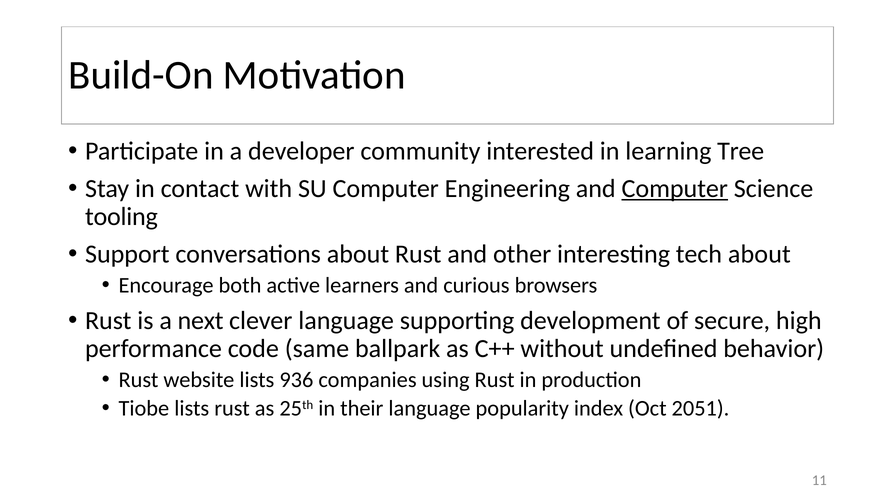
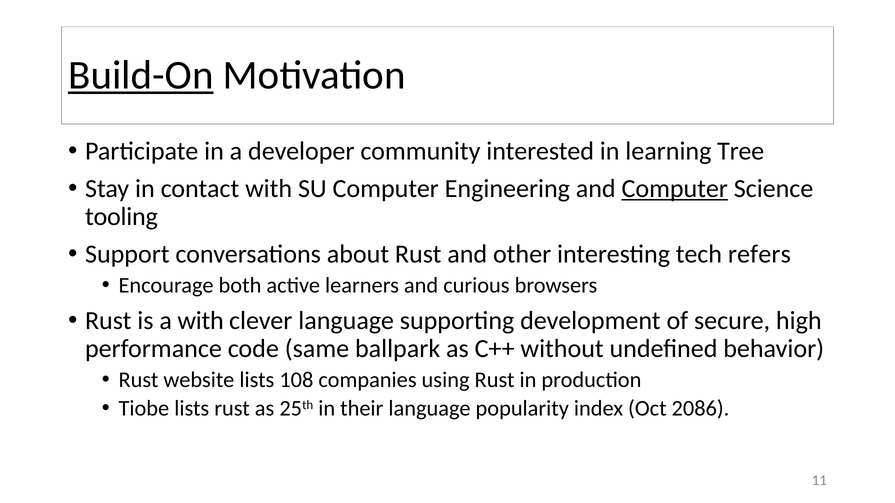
Build-On underline: none -> present
tech about: about -> refers
a next: next -> with
936: 936 -> 108
2051: 2051 -> 2086
